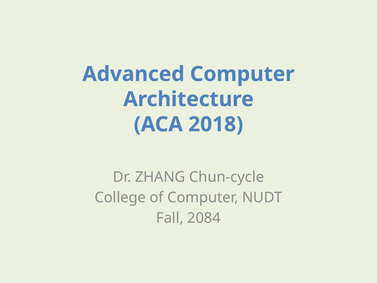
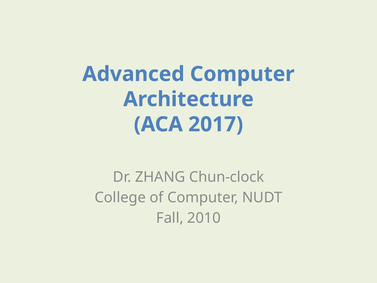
2018: 2018 -> 2017
Chun-cycle: Chun-cycle -> Chun-clock
2084: 2084 -> 2010
